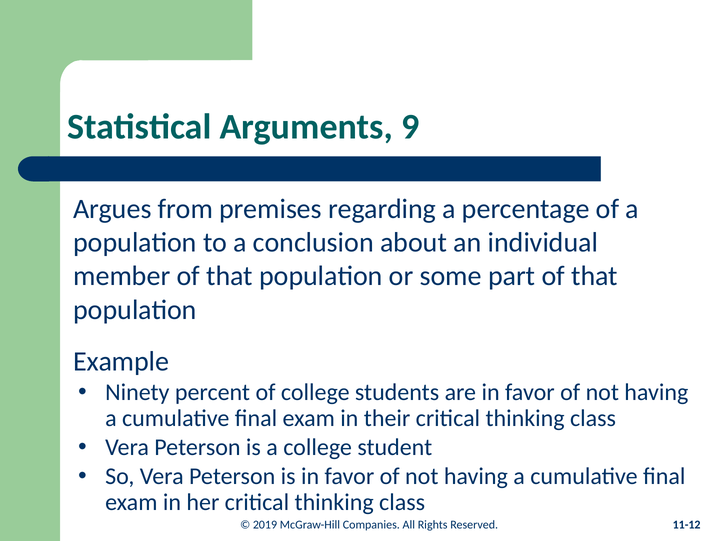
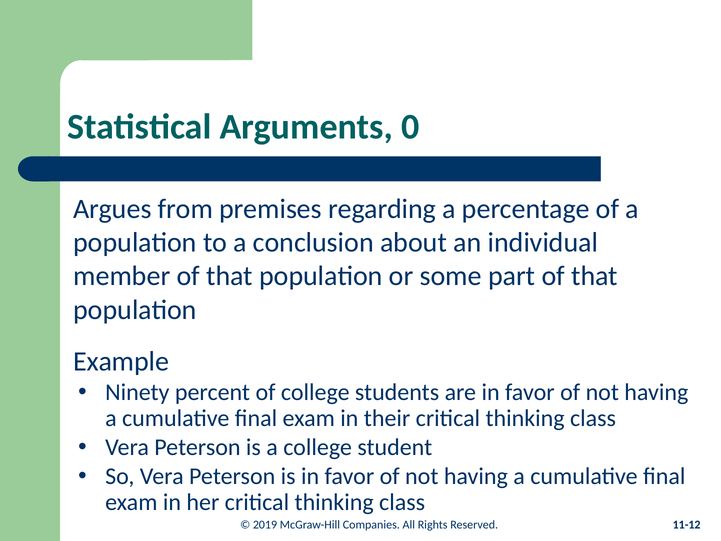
9: 9 -> 0
